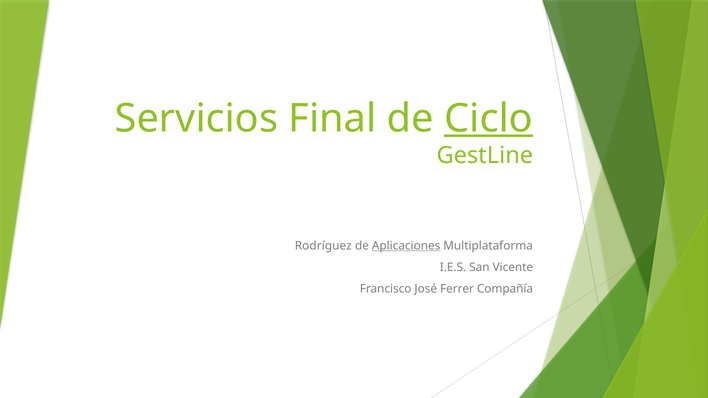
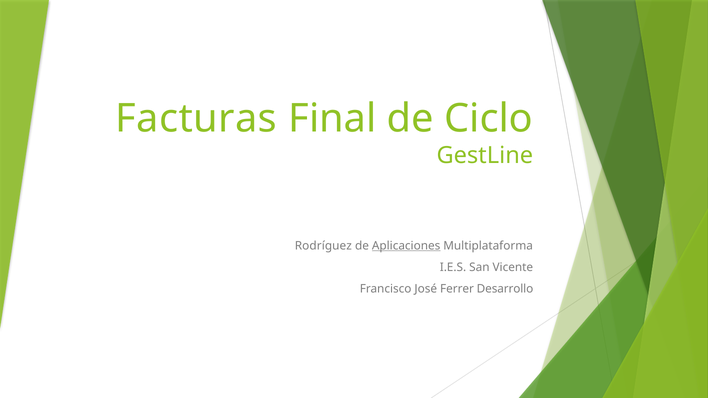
Servicios: Servicios -> Facturas
Ciclo underline: present -> none
Compañía: Compañía -> Desarrollo
